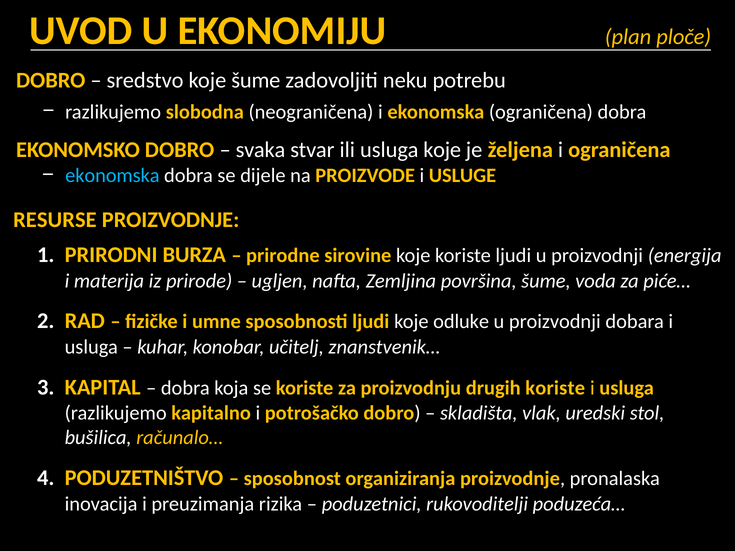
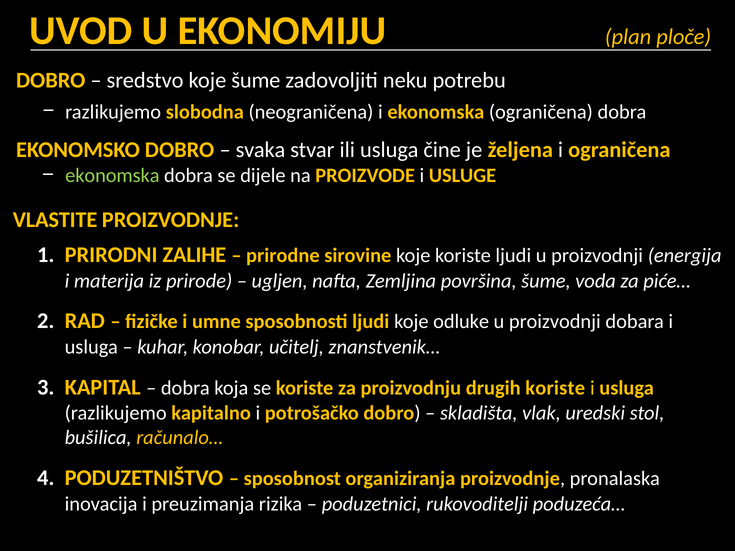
usluga koje: koje -> čine
ekonomska at (112, 176) colour: light blue -> light green
RESURSE: RESURSE -> VLASTITE
BURZA: BURZA -> ZALIHE
